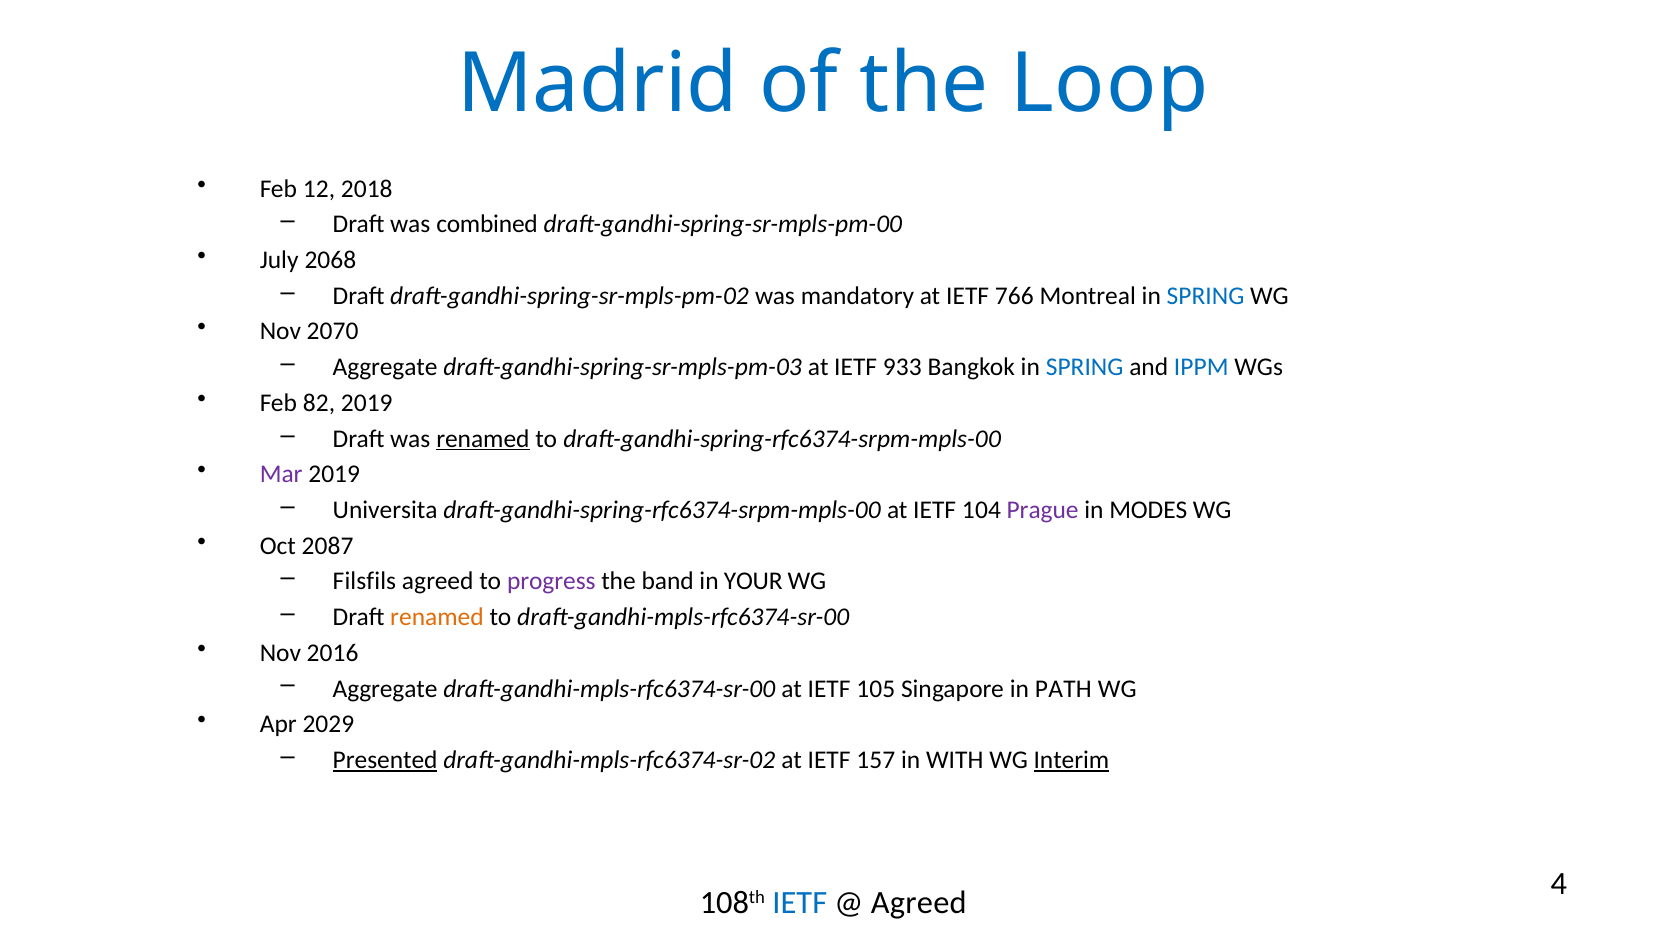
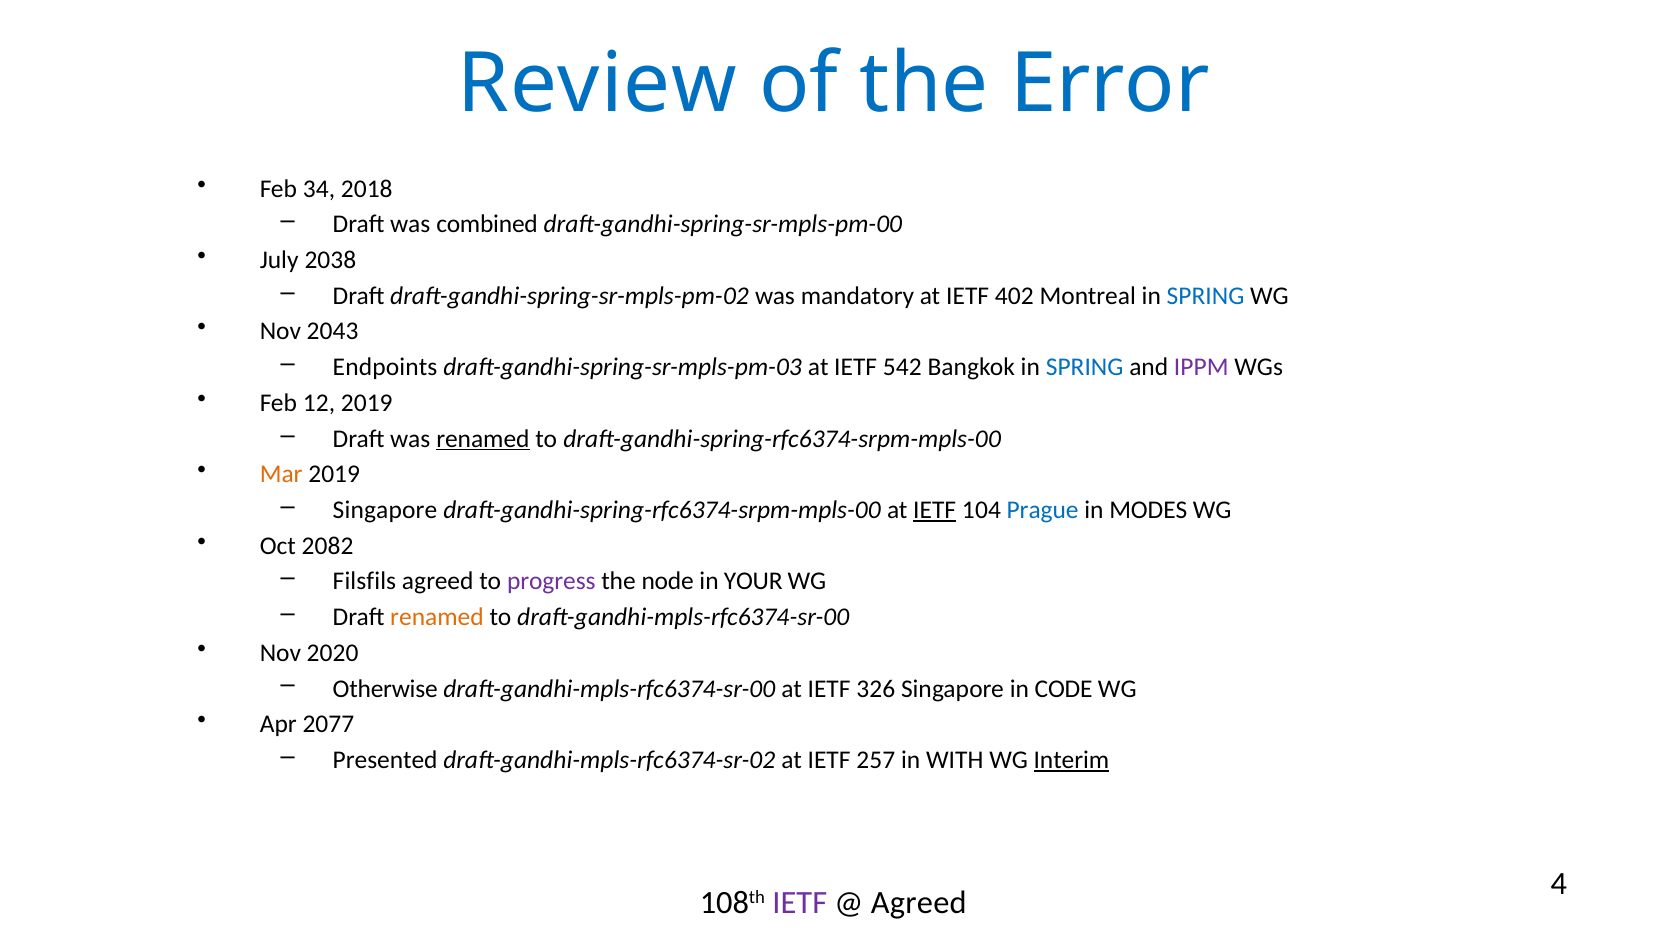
Madrid: Madrid -> Review
Loop: Loop -> Error
12: 12 -> 34
2068: 2068 -> 2038
766: 766 -> 402
2070: 2070 -> 2043
Aggregate at (385, 367): Aggregate -> Endpoints
933: 933 -> 542
IPPM colour: blue -> purple
82: 82 -> 12
Mar colour: purple -> orange
Universita at (385, 510): Universita -> Singapore
IETF at (935, 510) underline: none -> present
Prague colour: purple -> blue
2087: 2087 -> 2082
band: band -> node
2016: 2016 -> 2020
Aggregate at (385, 688): Aggregate -> Otherwise
105: 105 -> 326
PATH: PATH -> CODE
2029: 2029 -> 2077
Presented underline: present -> none
157: 157 -> 257
IETF at (800, 903) colour: blue -> purple
